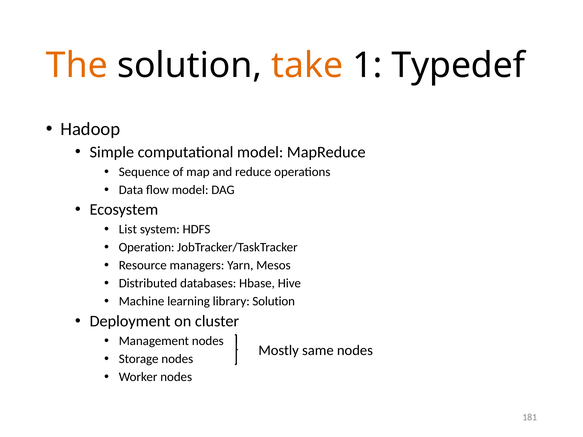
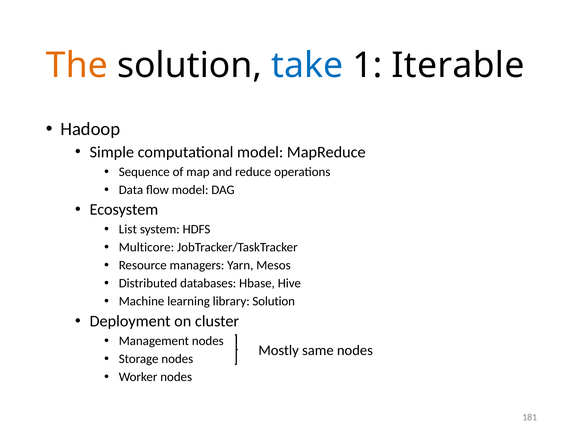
take colour: orange -> blue
Typedef: Typedef -> Iterable
Operation: Operation -> Multicore
